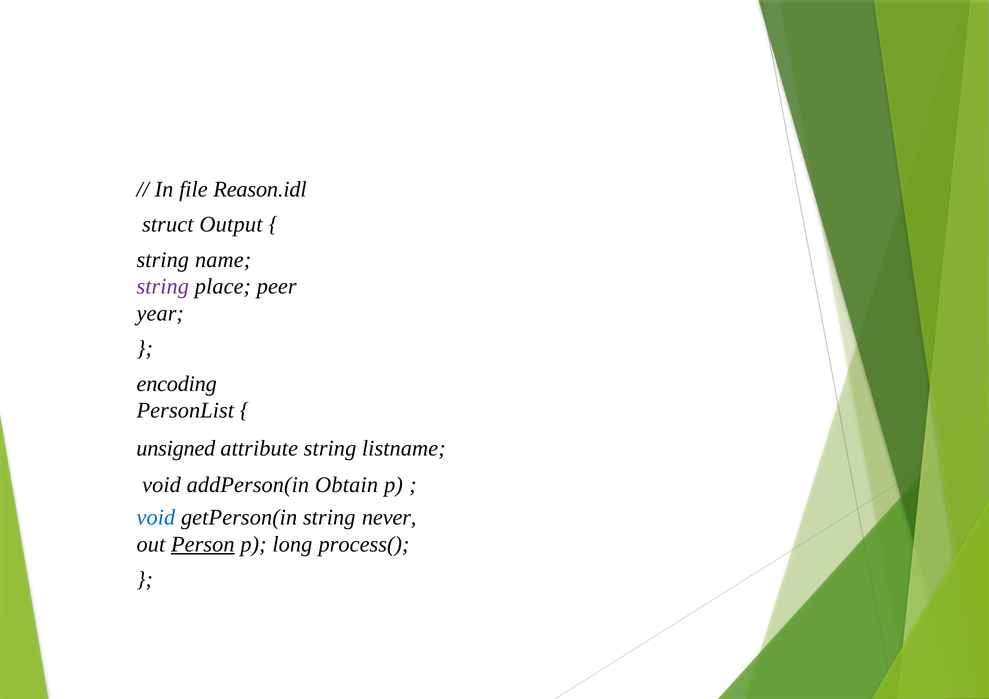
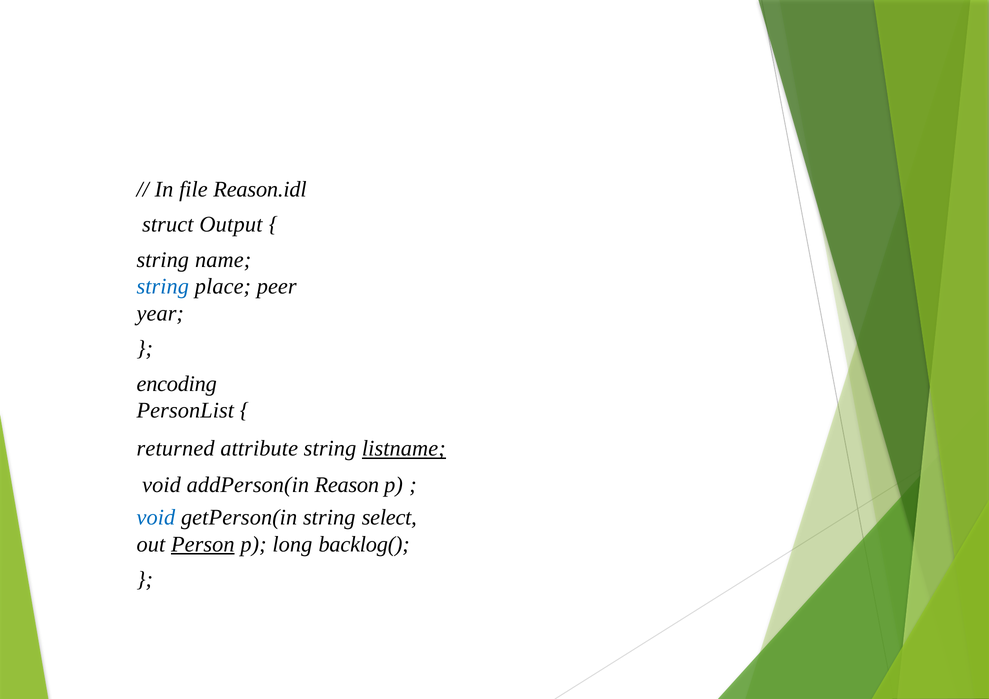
string at (163, 286) colour: purple -> blue
unsigned: unsigned -> returned
listname underline: none -> present
Obtain: Obtain -> Reason
never: never -> select
process(: process( -> backlog(
